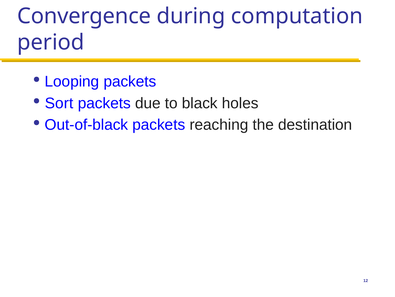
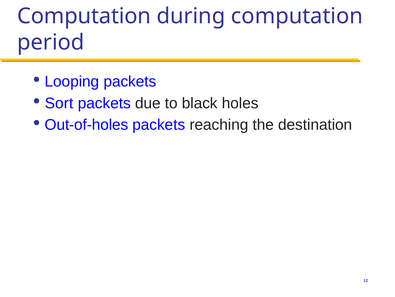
Convergence at (84, 16): Convergence -> Computation
Out-of-black: Out-of-black -> Out-of-holes
